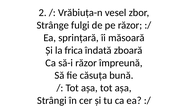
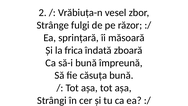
să-i răzor: răzor -> bună
